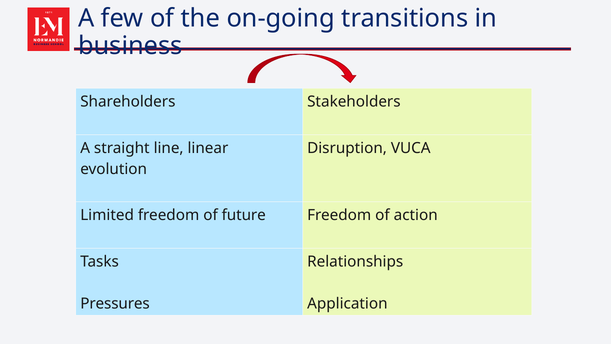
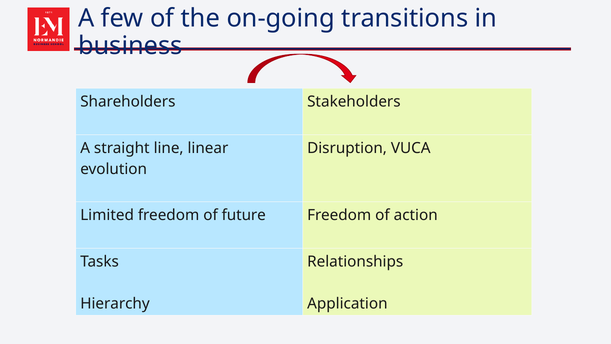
Pressures: Pressures -> Hierarchy
